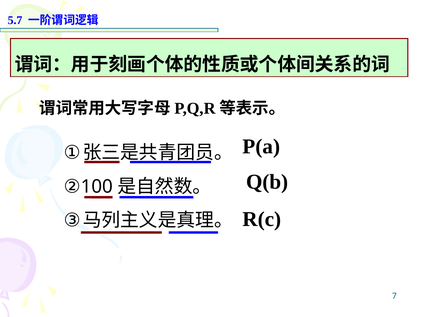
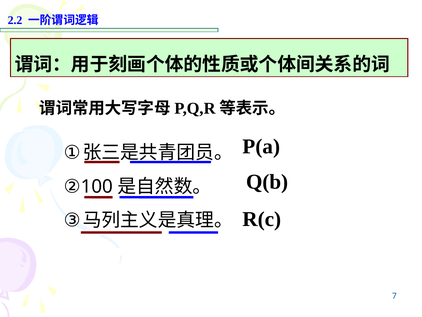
5.7: 5.7 -> 2.2
